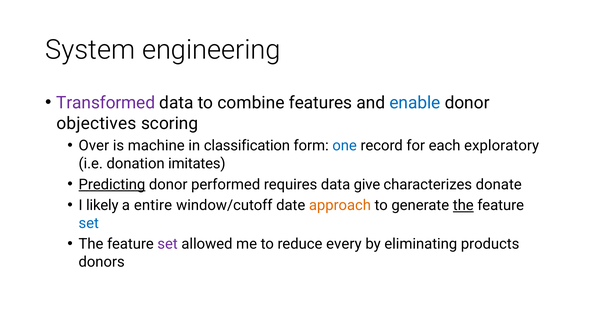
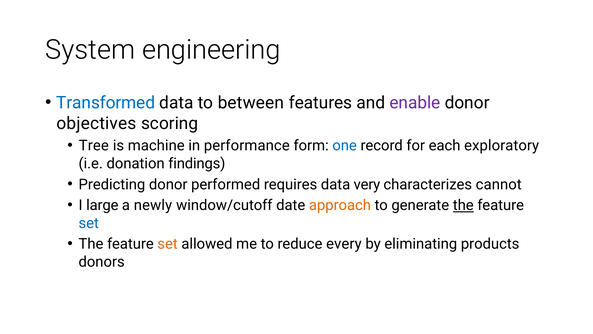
Transformed colour: purple -> blue
combine: combine -> between
enable colour: blue -> purple
Over: Over -> Tree
classification: classification -> performance
imitates: imitates -> findings
Predicting underline: present -> none
give: give -> very
donate: donate -> cannot
likely: likely -> large
entire: entire -> newly
set at (168, 244) colour: purple -> orange
